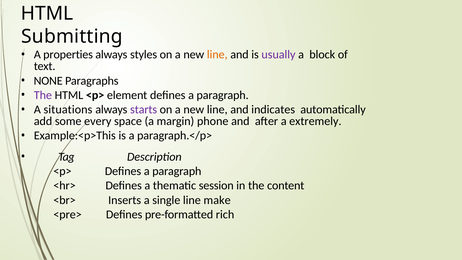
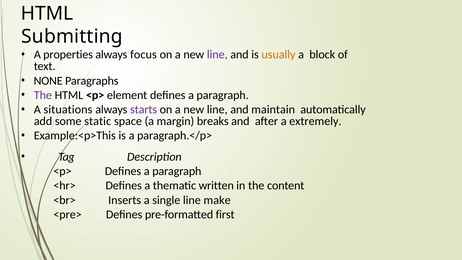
styles: styles -> focus
line at (217, 55) colour: orange -> purple
usually colour: purple -> orange
indicates: indicates -> maintain
every: every -> static
phone: phone -> breaks
session: session -> written
rich: rich -> first
